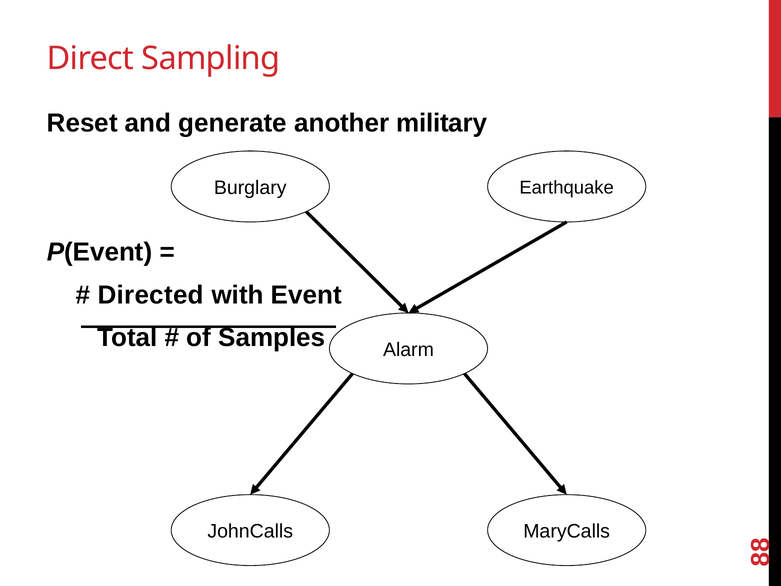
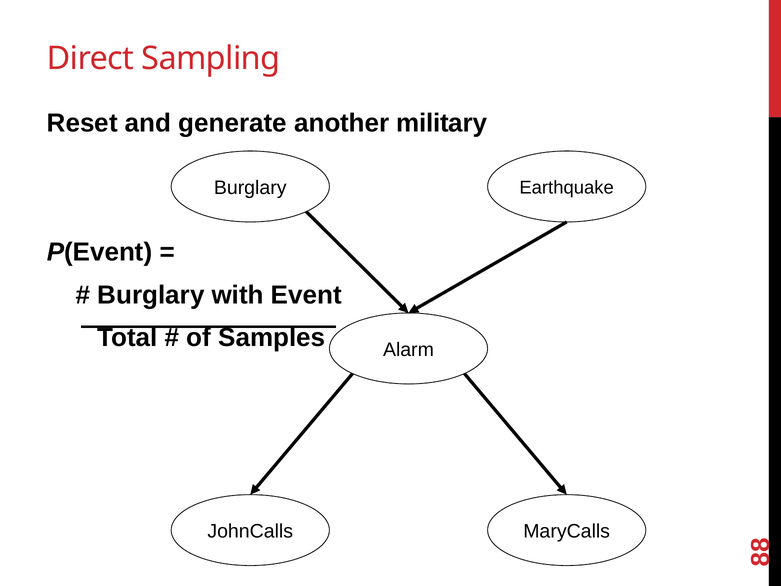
Directed at (151, 295): Directed -> Burglary
